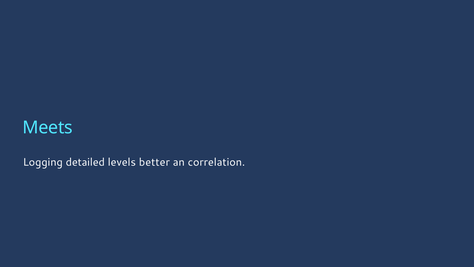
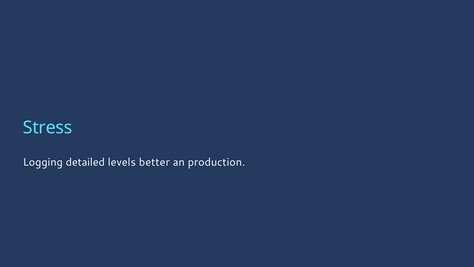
Meets: Meets -> Stress
correlation: correlation -> production
